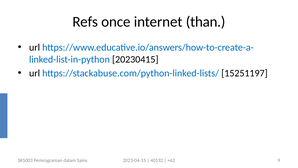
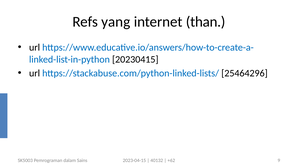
once: once -> yang
15251197: 15251197 -> 25464296
